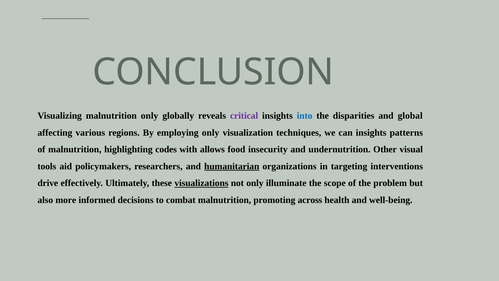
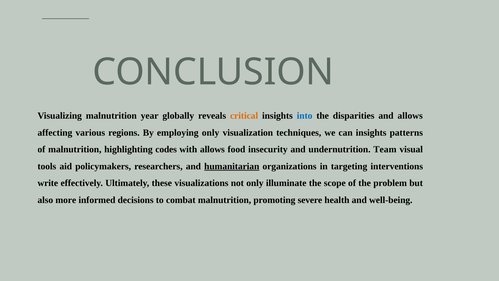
malnutrition only: only -> year
critical colour: purple -> orange
and global: global -> allows
Other: Other -> Team
drive: drive -> write
visualizations underline: present -> none
across: across -> severe
